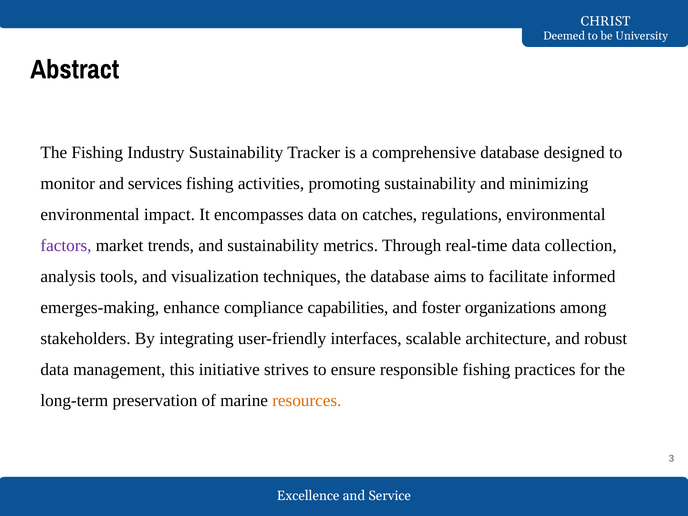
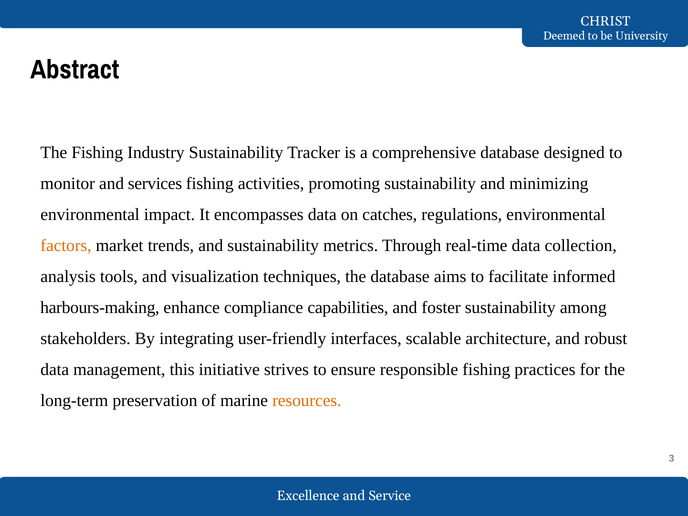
factors colour: purple -> orange
emerges-making: emerges-making -> harbours-making
foster organizations: organizations -> sustainability
